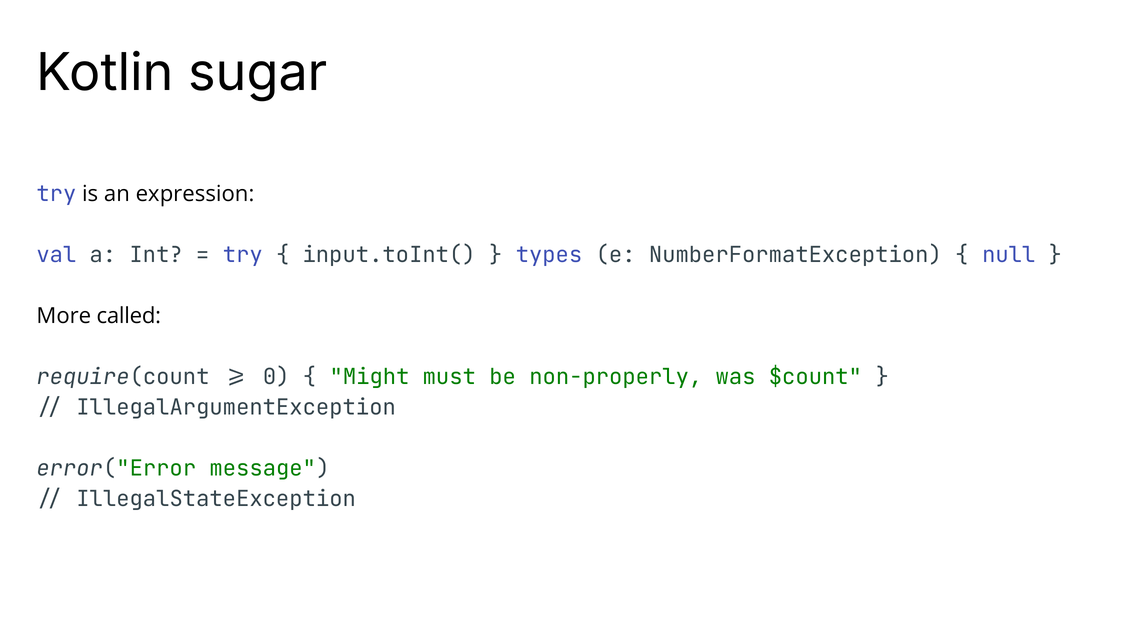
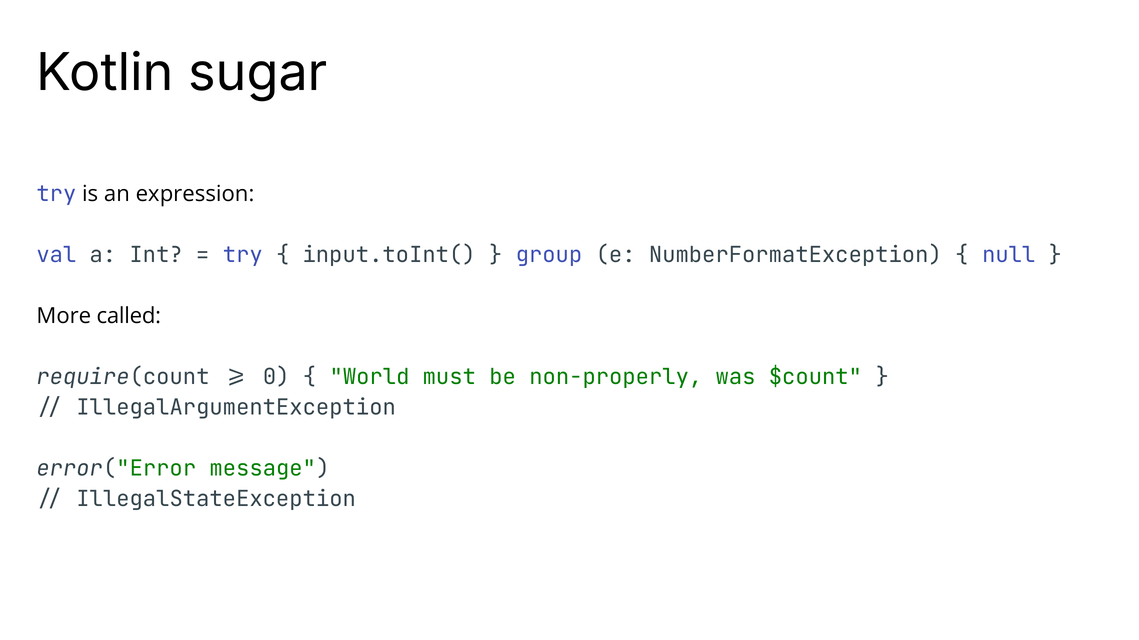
types: types -> group
Might: Might -> World
